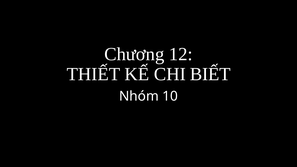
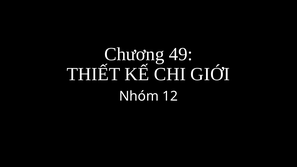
12: 12 -> 49
BIẾT: BIẾT -> GIỚI
10: 10 -> 12
